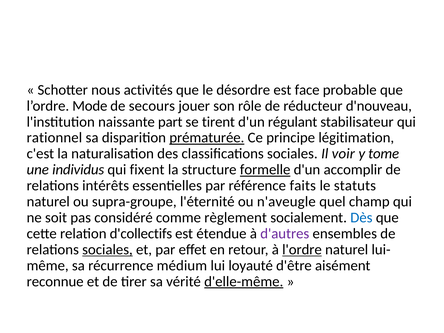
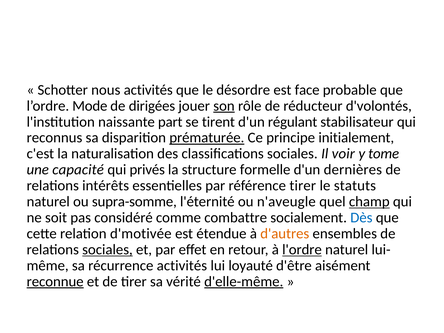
secours: secours -> dirigées
son underline: none -> present
d'nouveau: d'nouveau -> d'volontés
rationnel: rationnel -> reconnus
légitimation: légitimation -> initialement
individus: individus -> capacité
fixent: fixent -> privés
formelle underline: present -> none
accomplir: accomplir -> dernières
référence faits: faits -> tirer
supra-groupe: supra-groupe -> supra-somme
champ underline: none -> present
règlement: règlement -> combattre
d'collectifs: d'collectifs -> d'motivée
d'autres colour: purple -> orange
récurrence médium: médium -> activités
reconnue underline: none -> present
